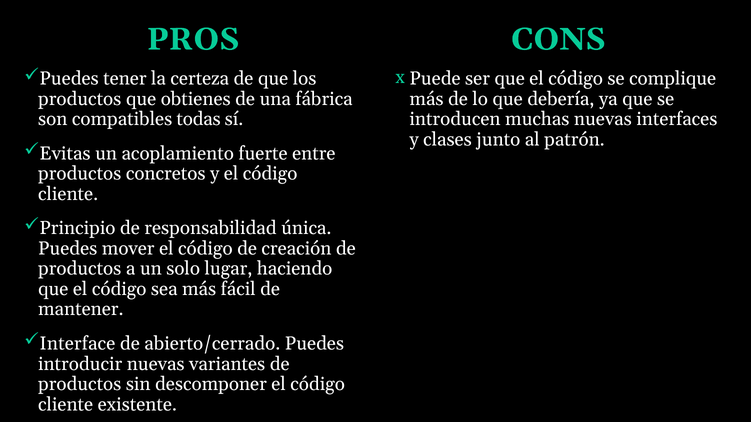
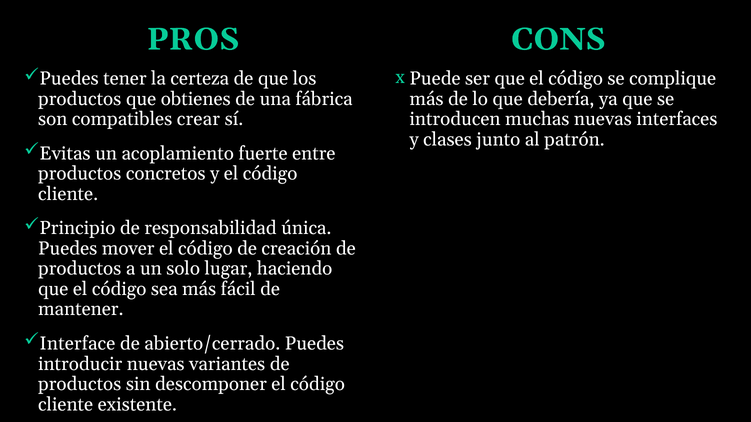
todas: todas -> crear
